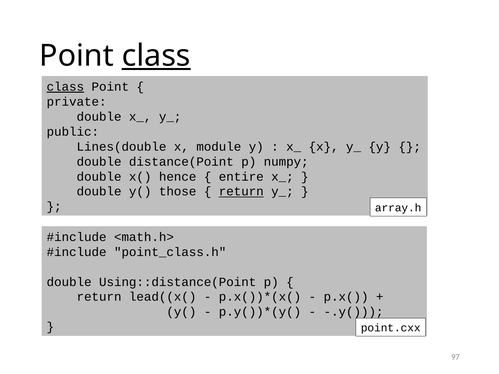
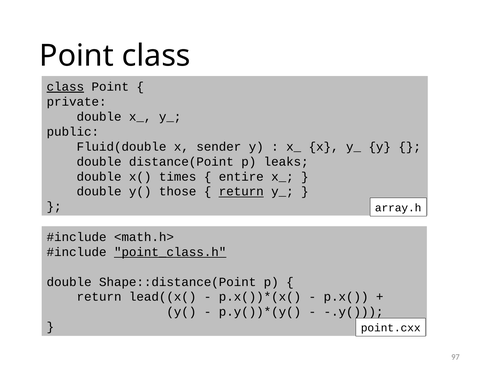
class at (156, 56) underline: present -> none
Lines(double: Lines(double -> Fluid(double
module: module -> sender
numpy: numpy -> leaks
hence: hence -> times
point_class.h underline: none -> present
Using::distance(Point: Using::distance(Point -> Shape::distance(Point
